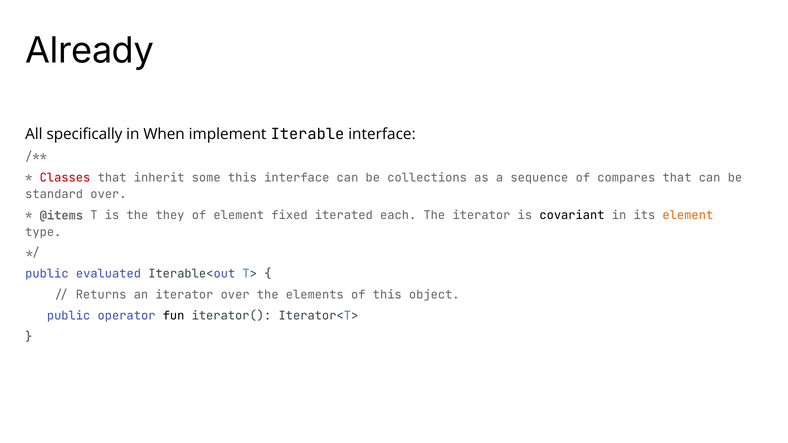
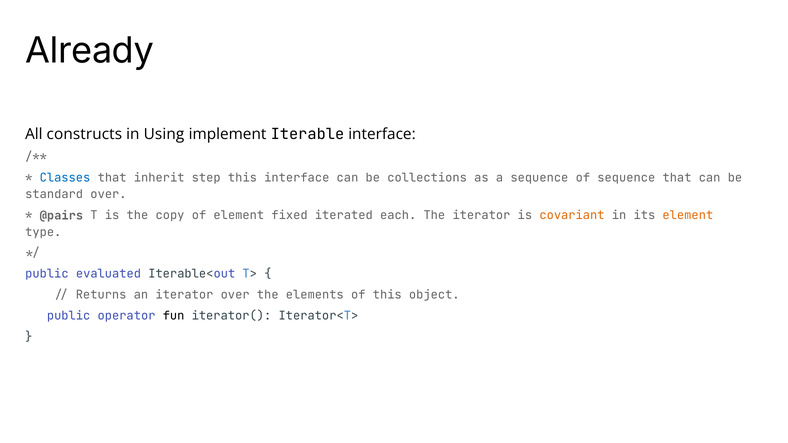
specifically: specifically -> constructs
When: When -> Using
Classes colour: red -> blue
some: some -> step
of compares: compares -> sequence
@items: @items -> @pairs
they: they -> copy
covariant colour: black -> orange
